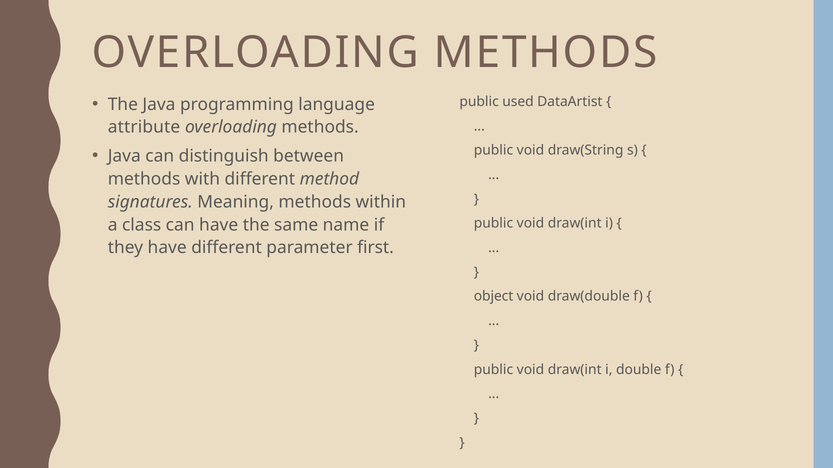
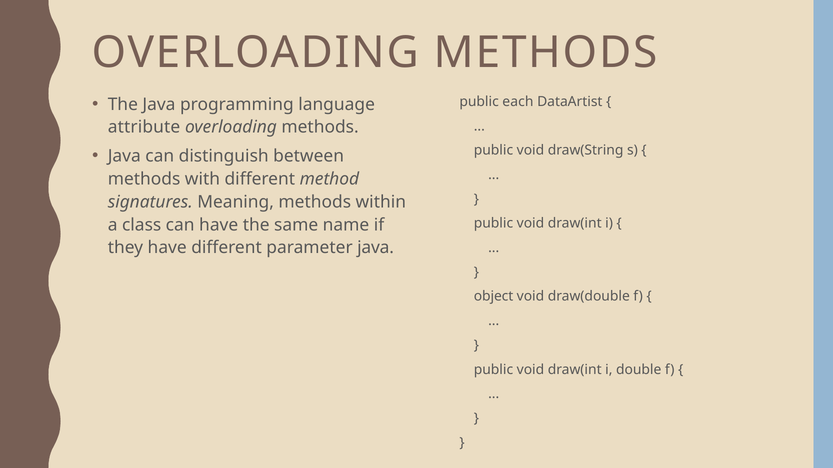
used: used -> each
parameter first: first -> java
